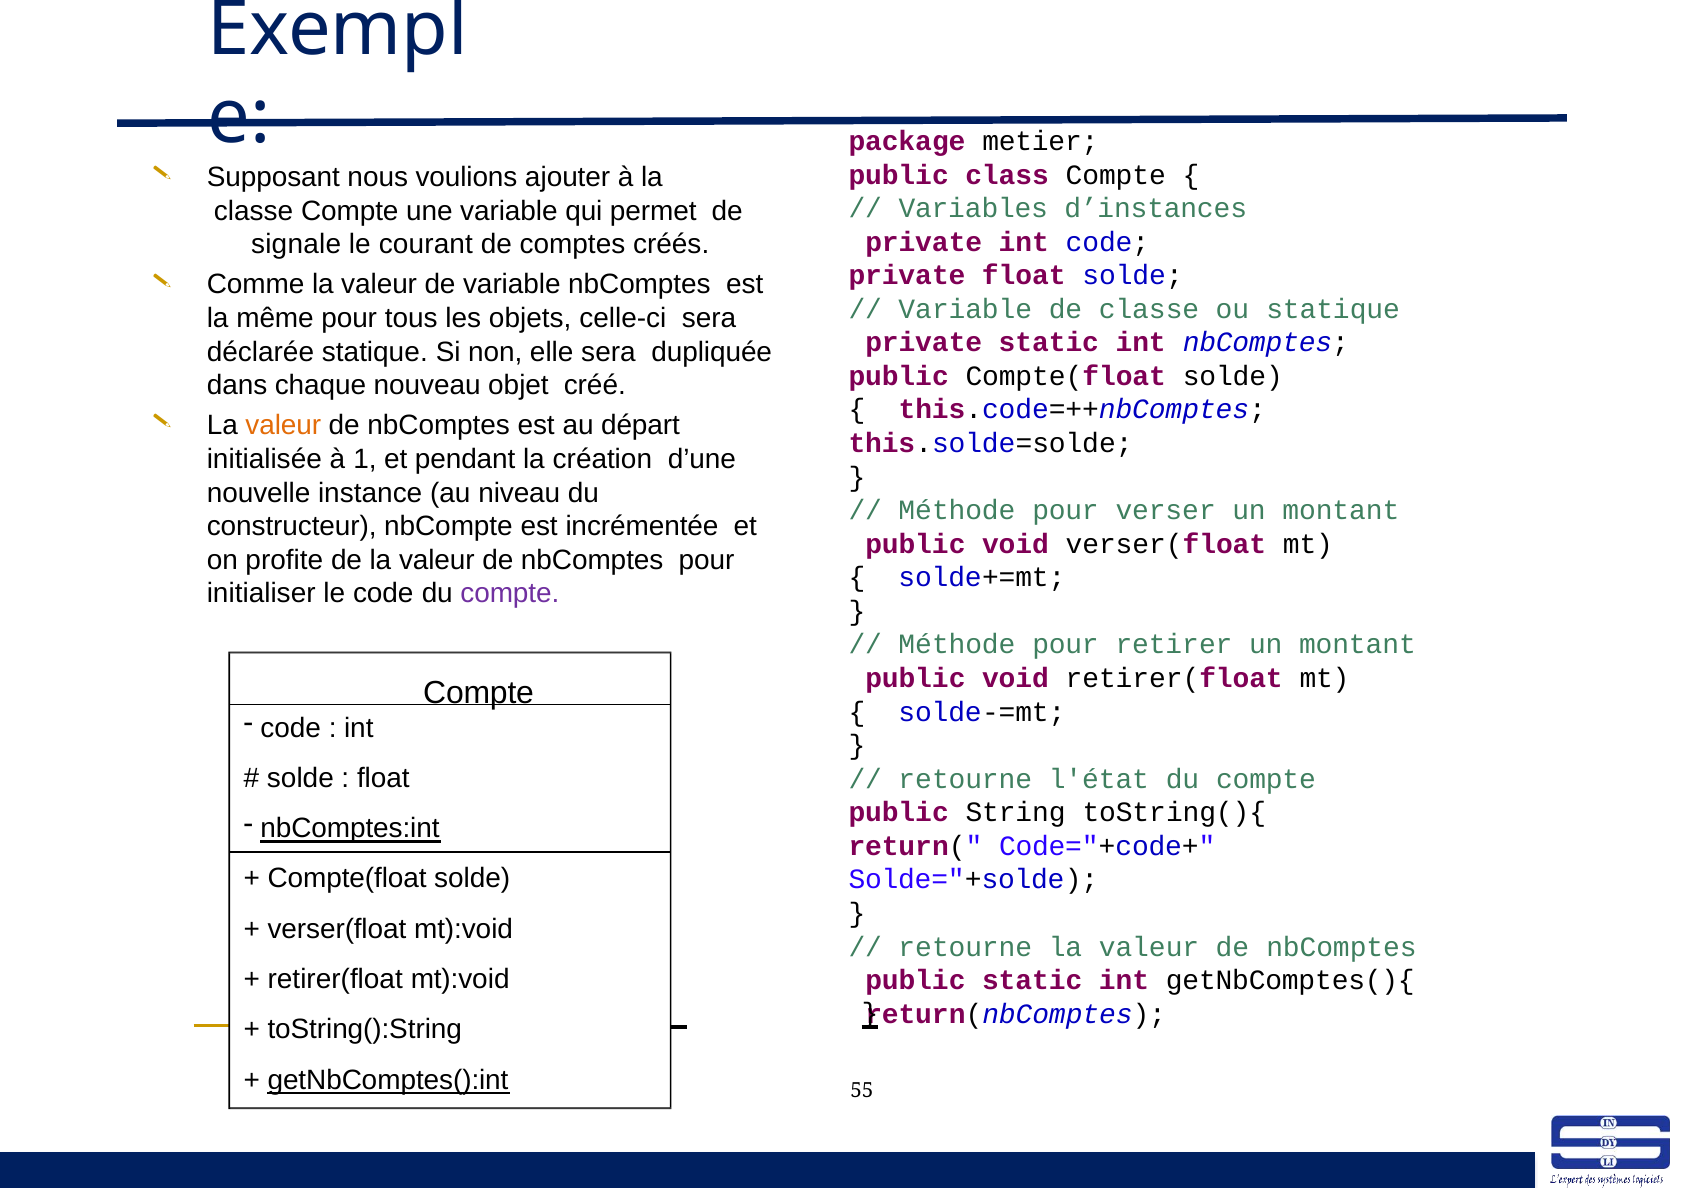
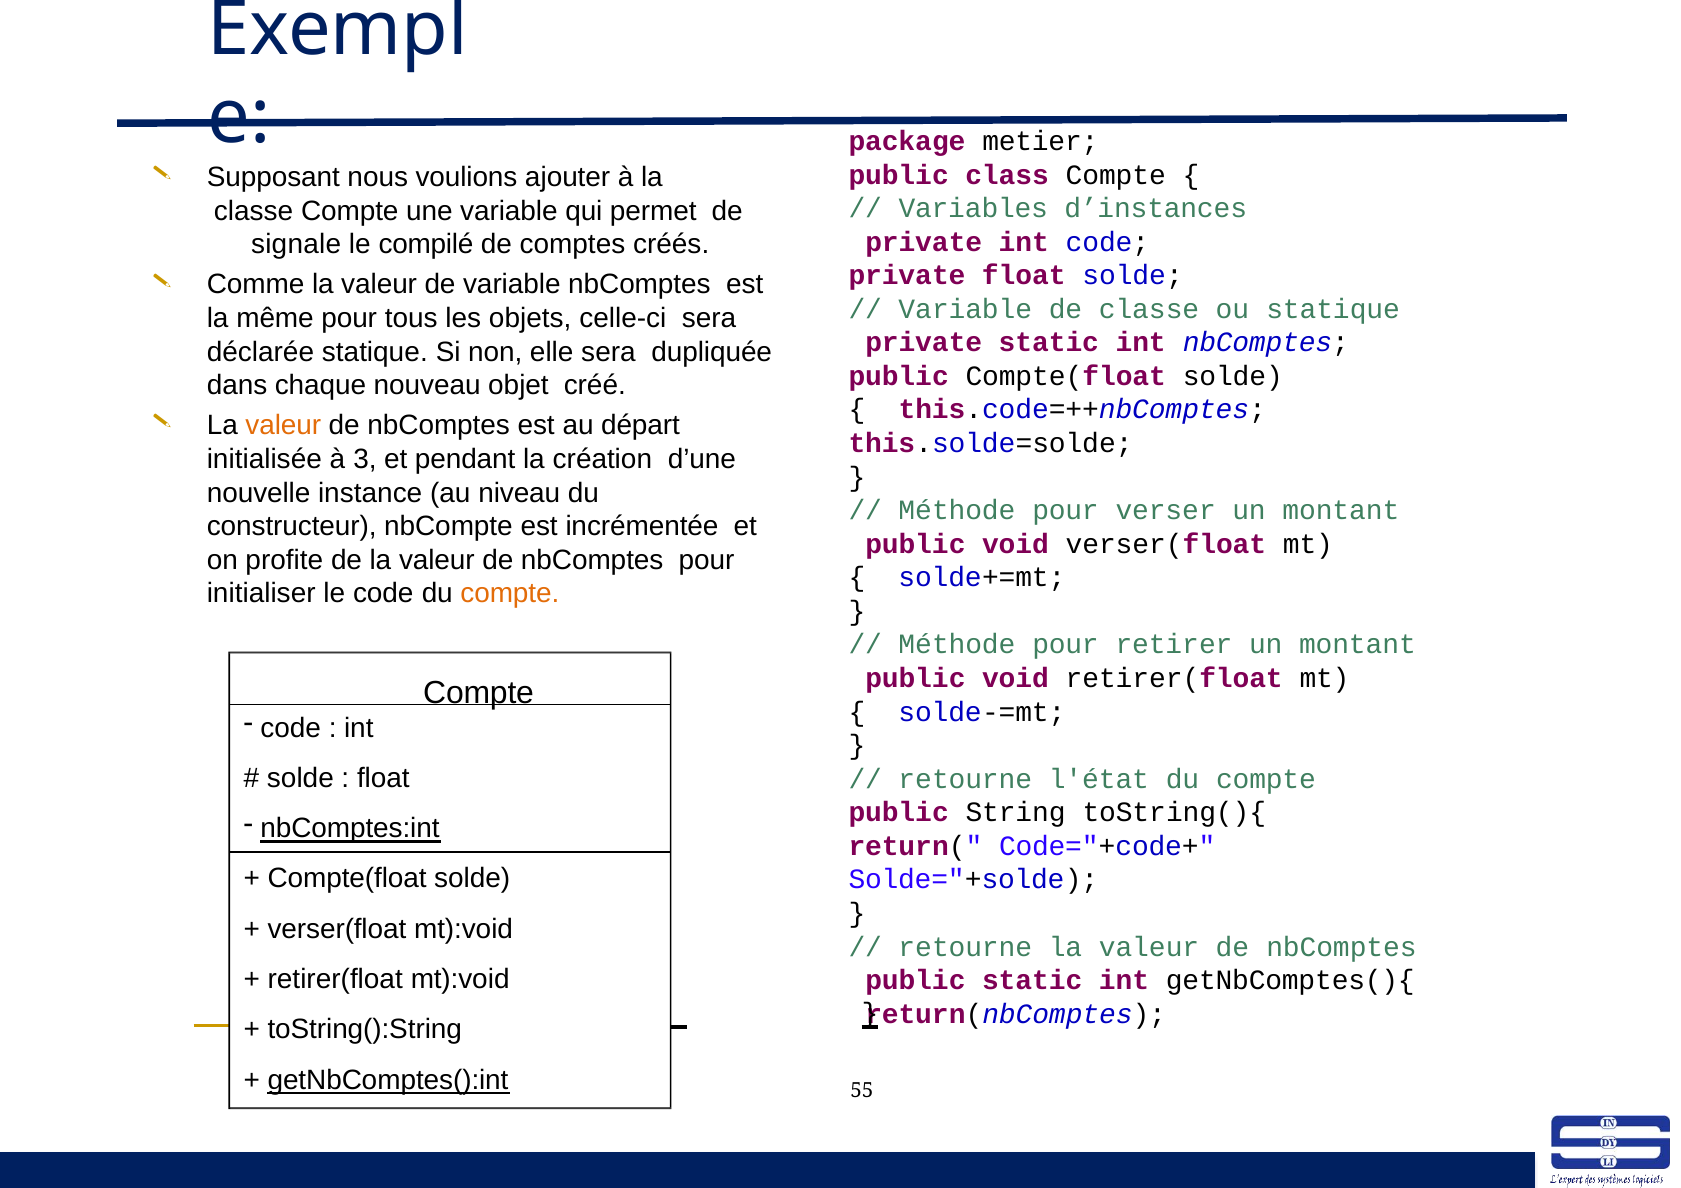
courant: courant -> compilé
1: 1 -> 3
compte at (510, 593) colour: purple -> orange
